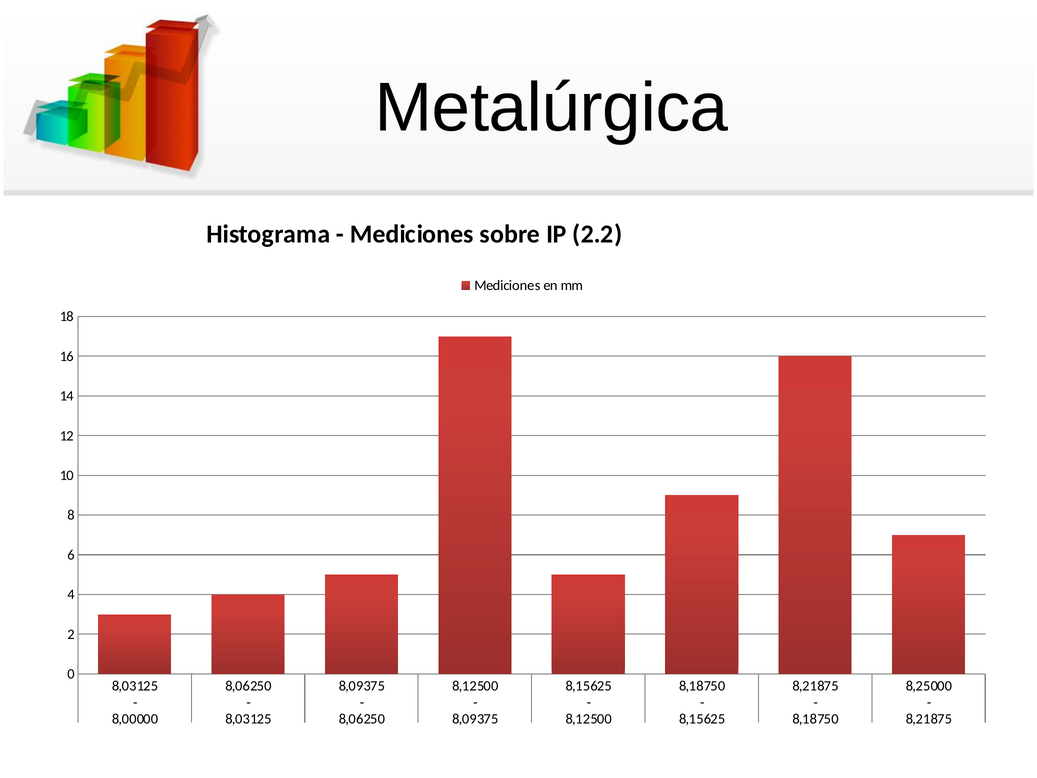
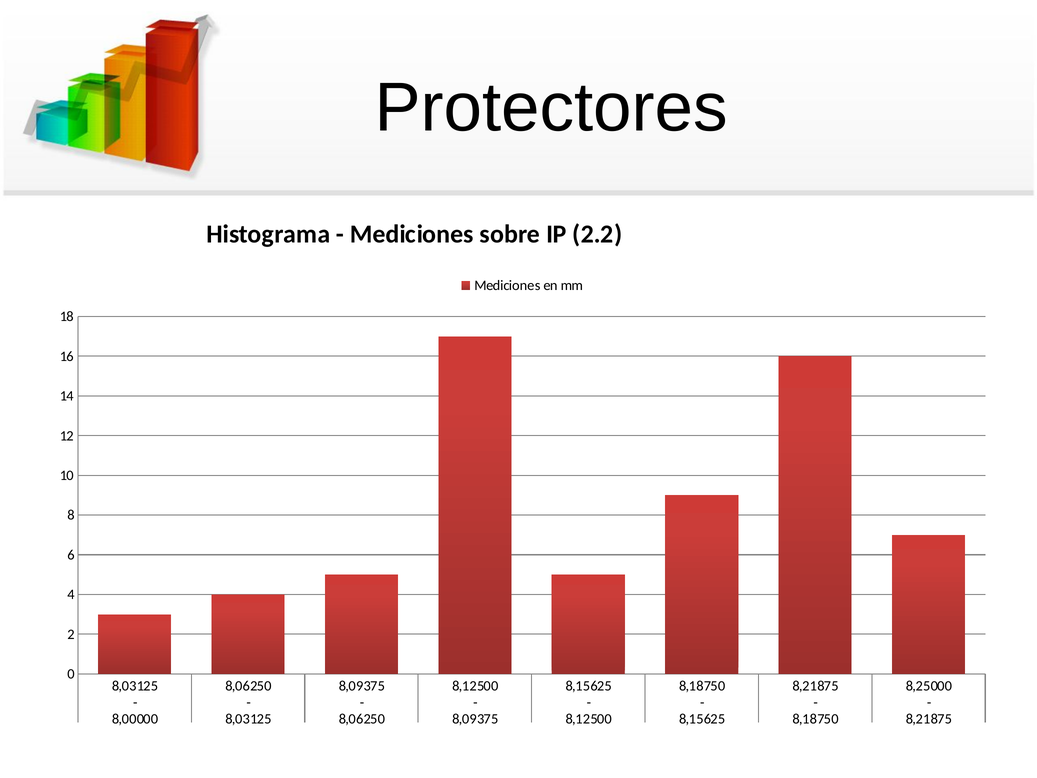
Metalúrgica: Metalúrgica -> Protectores
